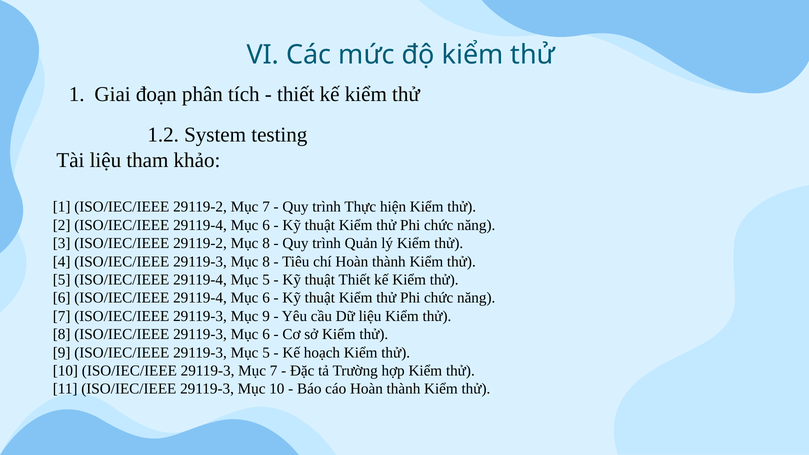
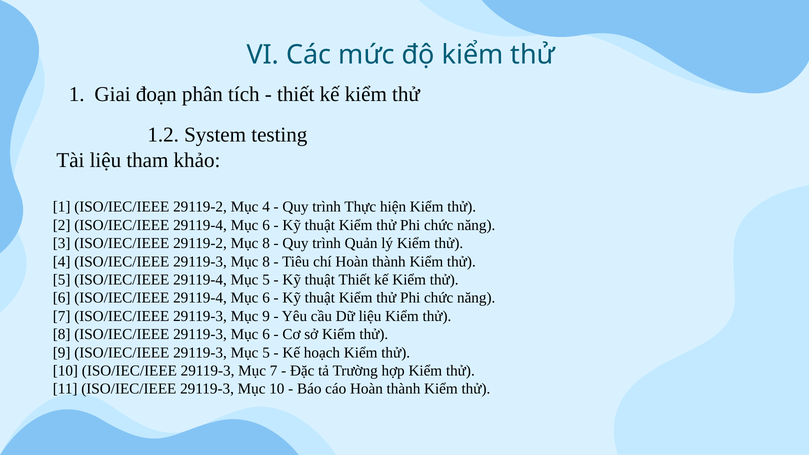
29119-2 Mục 7: 7 -> 4
